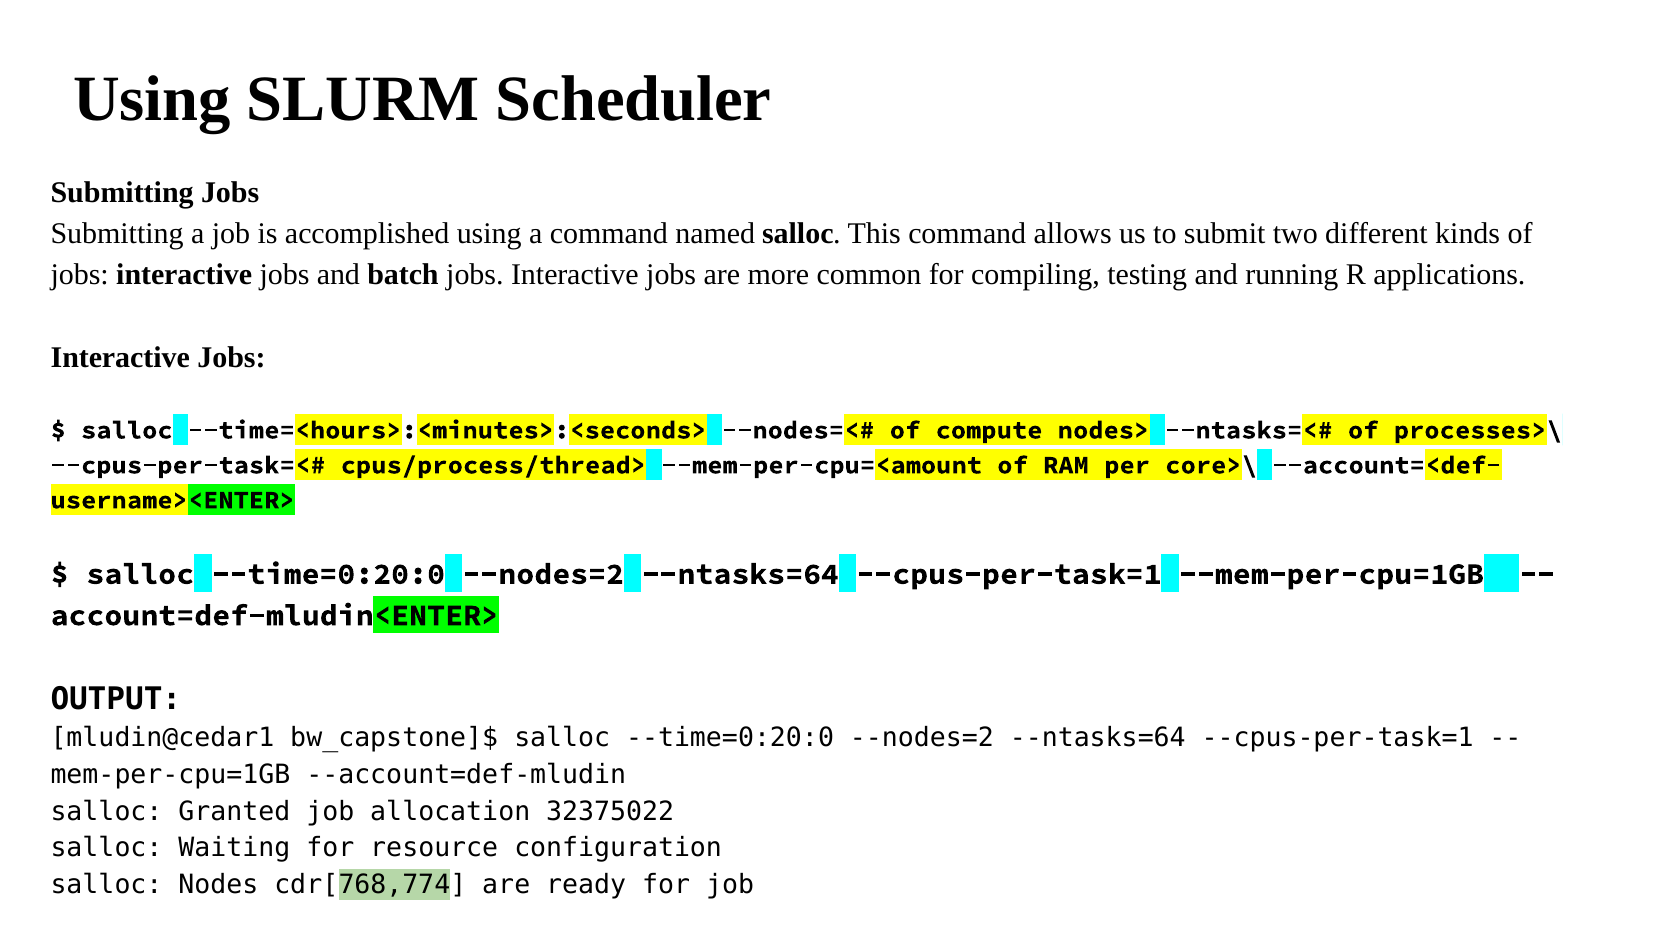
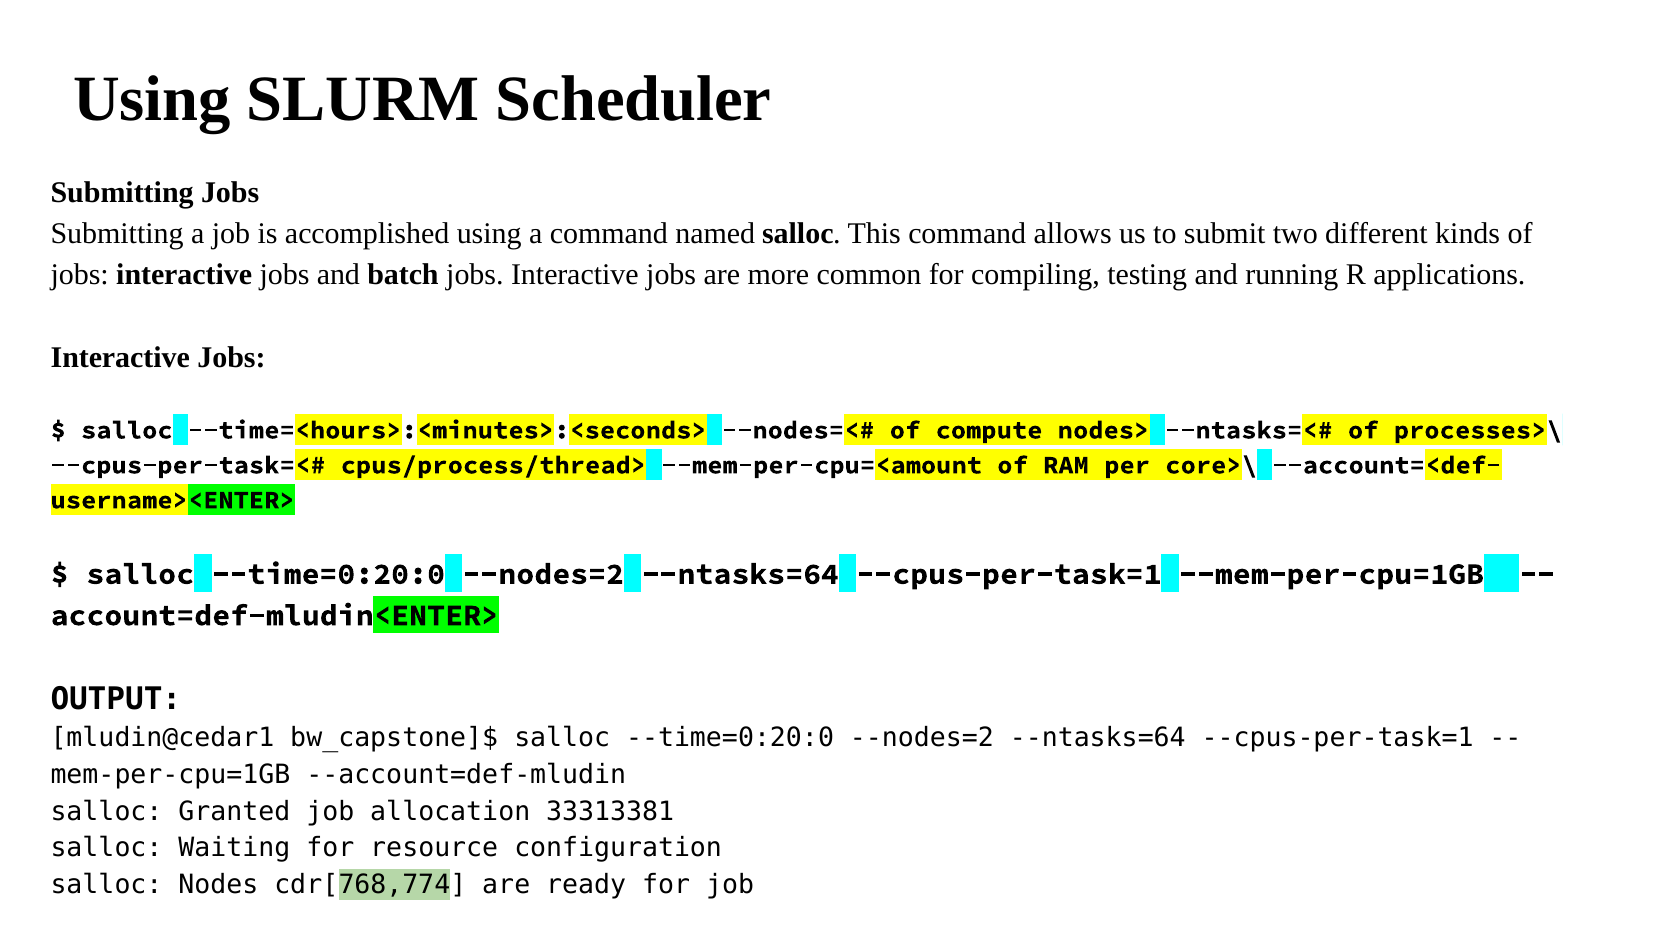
32375022: 32375022 -> 33313381
